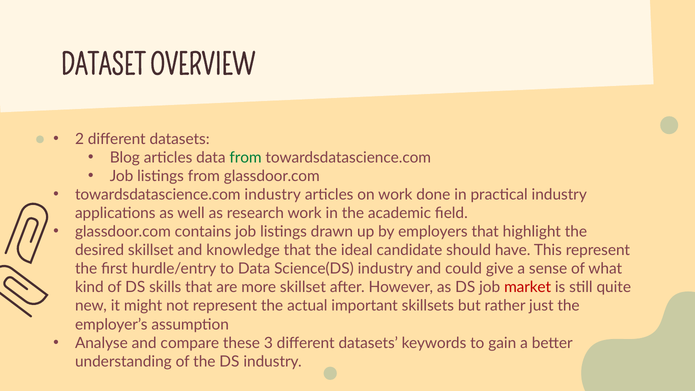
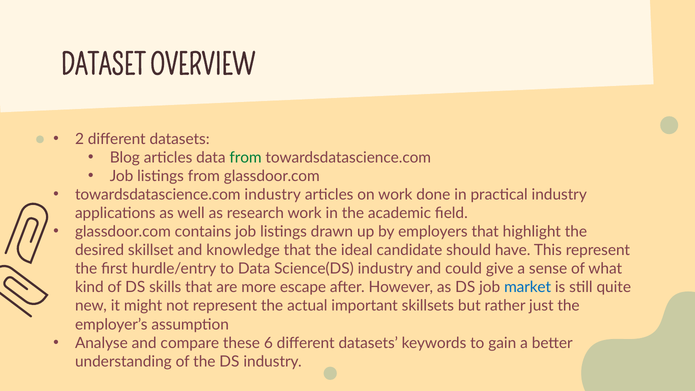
more skillset: skillset -> escape
market colour: red -> blue
3: 3 -> 6
